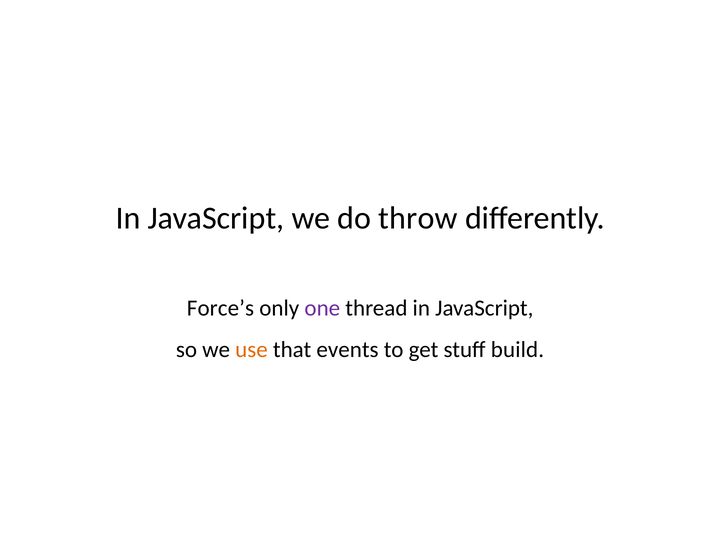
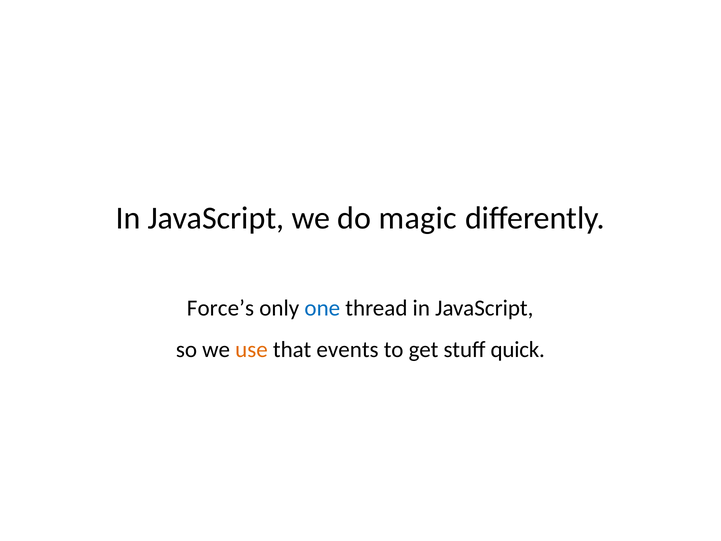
throw: throw -> magic
one colour: purple -> blue
build: build -> quick
